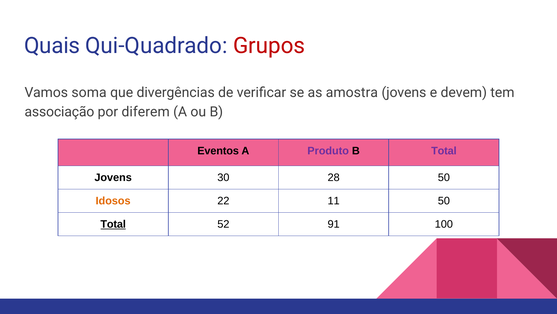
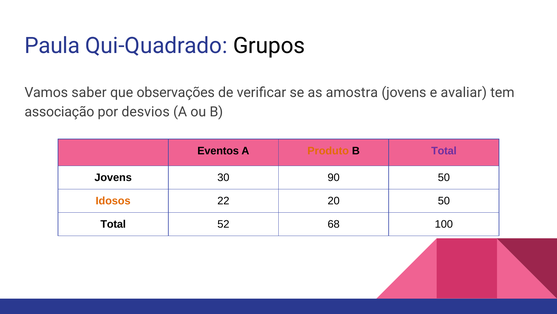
Quais: Quais -> Paula
Grupos colour: red -> black
soma: soma -> saber
divergências: divergências -> observações
devem: devem -> avaliar
diferem: diferem -> desvios
Produto colour: purple -> orange
28: 28 -> 90
11: 11 -> 20
Total at (113, 224) underline: present -> none
91: 91 -> 68
